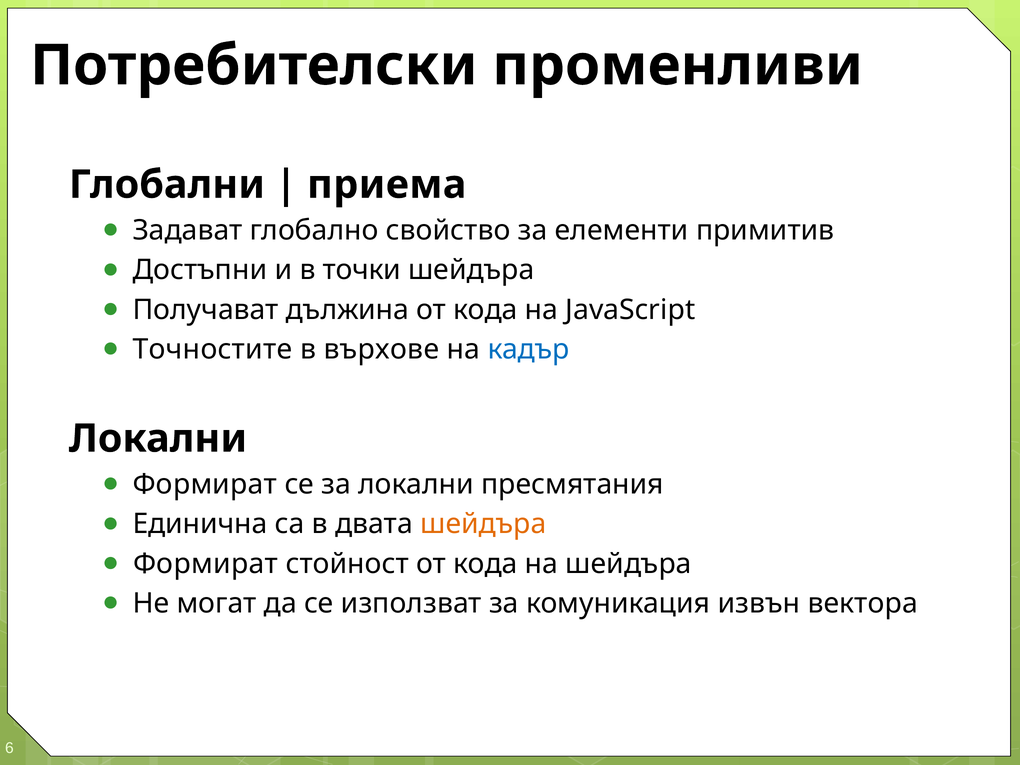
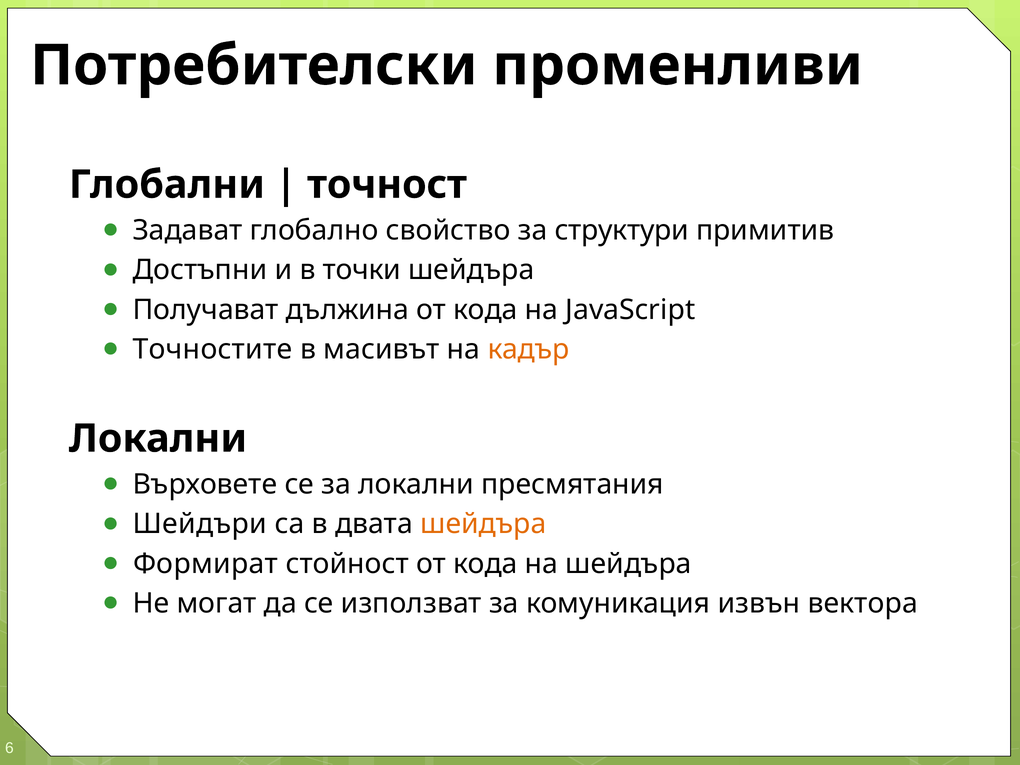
приема: приема -> точност
елементи: елементи -> структури
върхове: върхове -> масивът
кадър colour: blue -> orange
Формират at (205, 484): Формират -> Върховете
Единична: Единична -> Шейдъри
